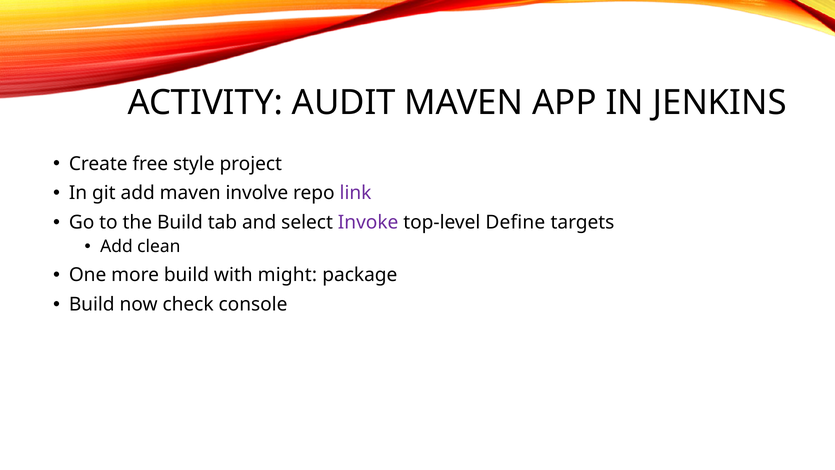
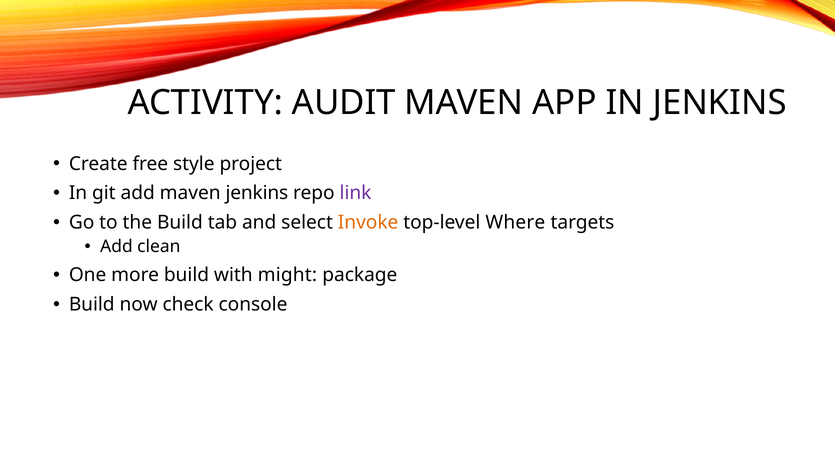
maven involve: involve -> jenkins
Invoke colour: purple -> orange
Define: Define -> Where
